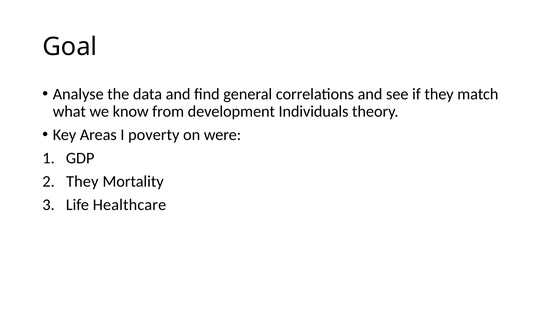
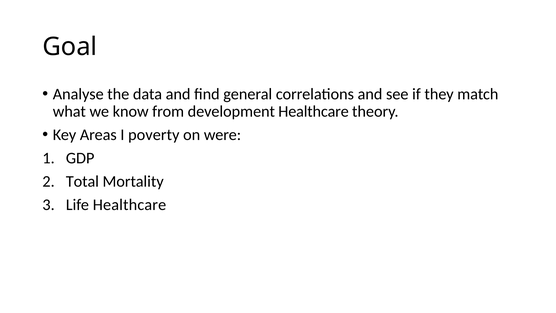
development Individuals: Individuals -> Healthcare
They at (82, 181): They -> Total
